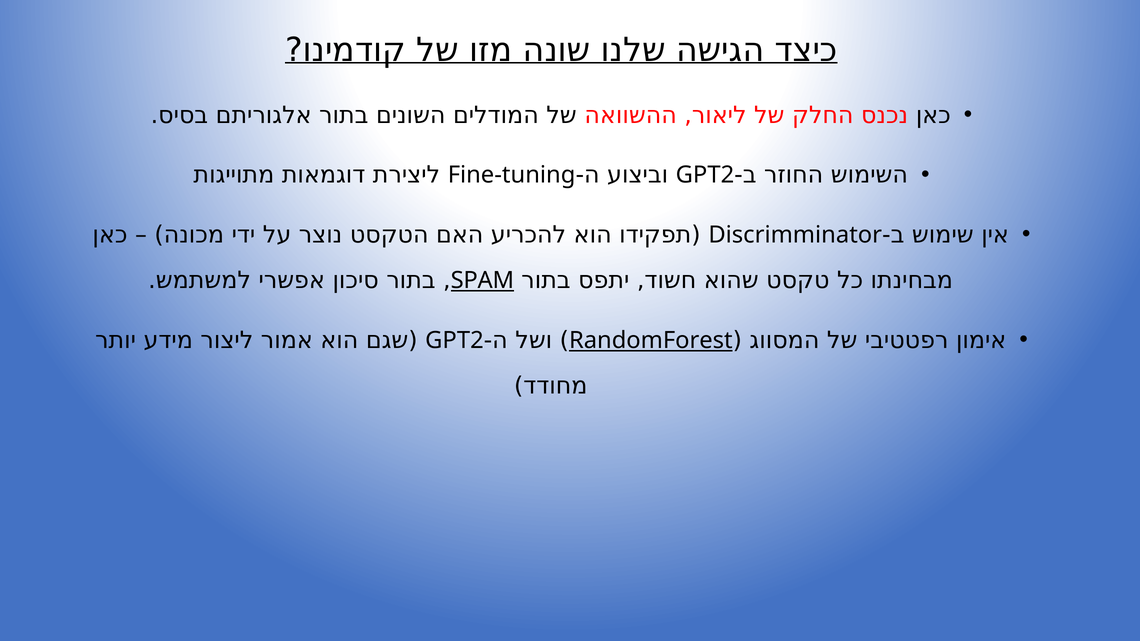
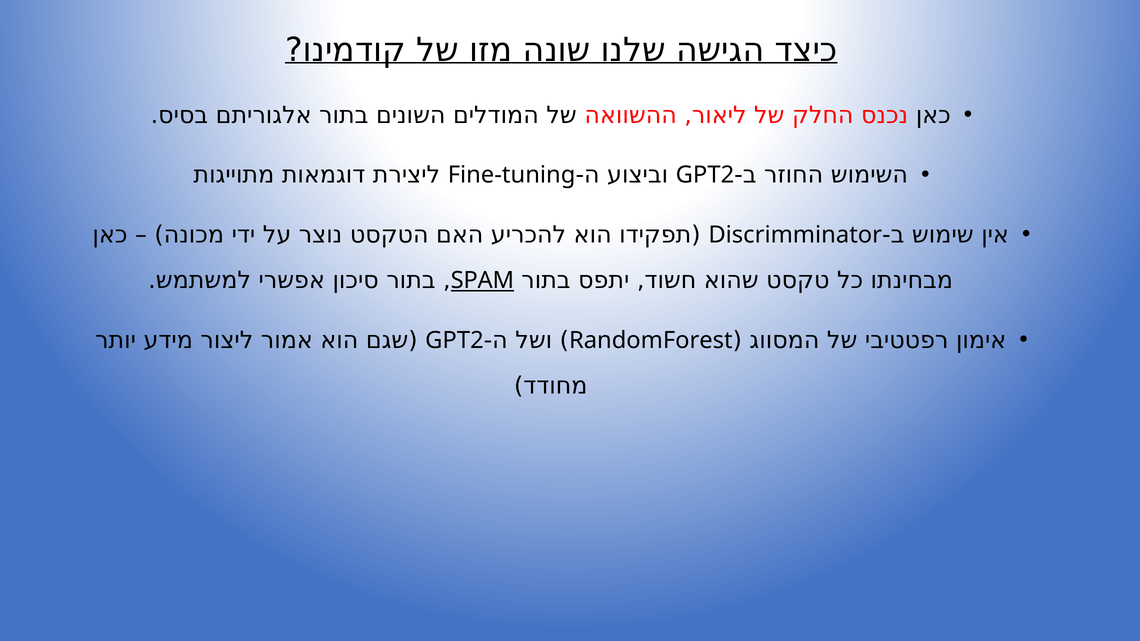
RandomForest underline: present -> none
